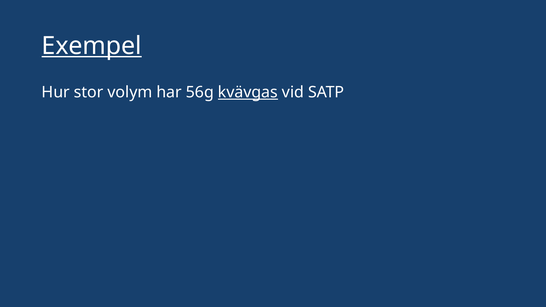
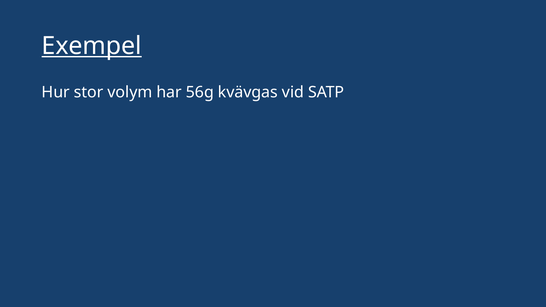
kvävgas underline: present -> none
